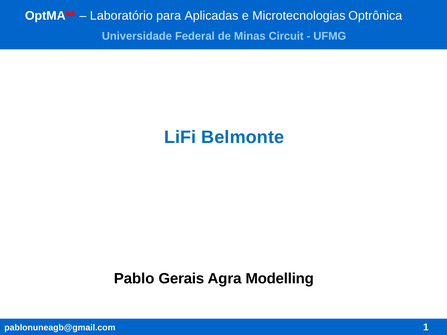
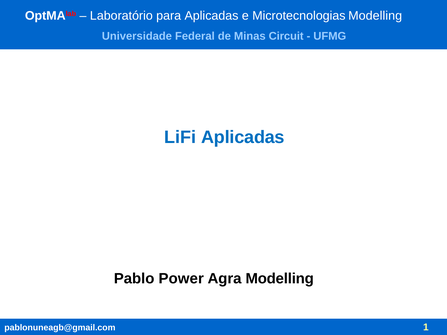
Microtecnologias Optrônica: Optrônica -> Modelling
LiFi Belmonte: Belmonte -> Aplicadas
Gerais: Gerais -> Power
